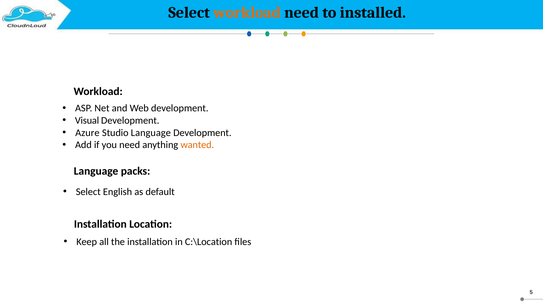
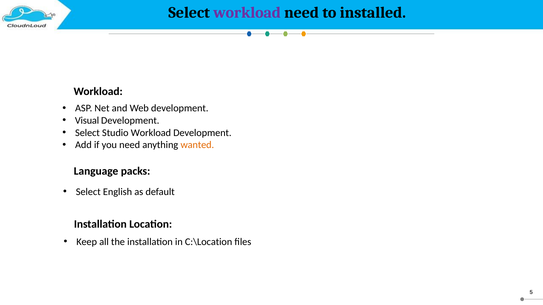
workload at (247, 13) colour: orange -> purple
Azure at (87, 133): Azure -> Select
Studio Language: Language -> Workload
